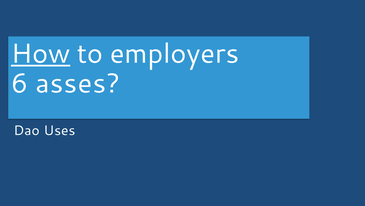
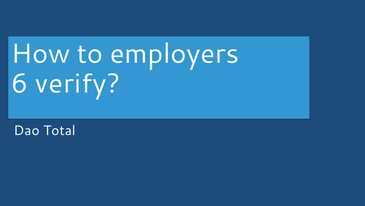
How underline: present -> none
asses: asses -> verify
Uses: Uses -> Total
